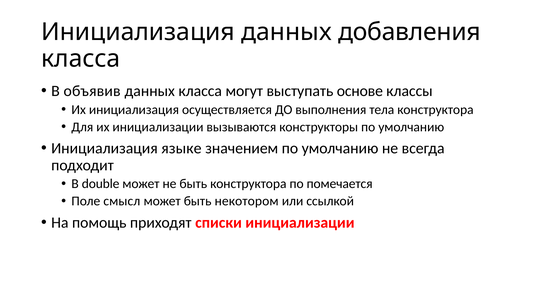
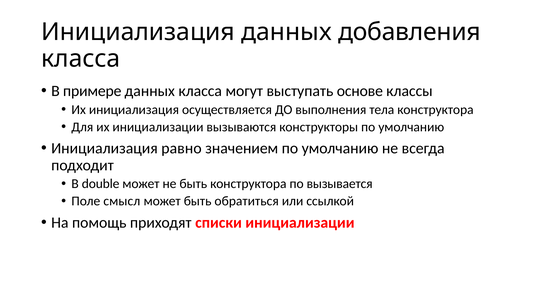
объявив: объявив -> примере
языке: языке -> равно
помечается: помечается -> вызывается
некотором: некотором -> обратиться
